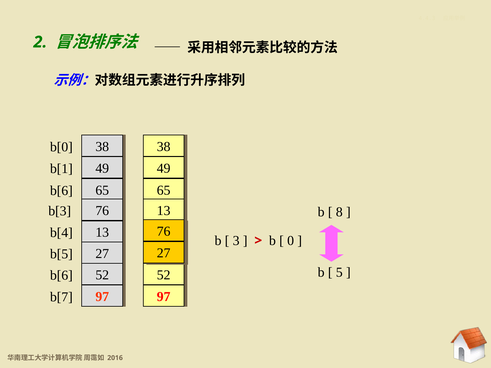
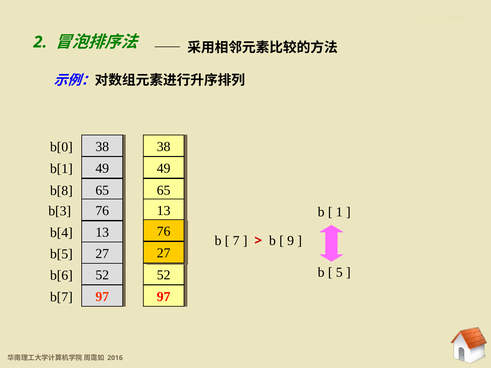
b[6 at (61, 191): b[6 -> b[8
8: 8 -> 1
3: 3 -> 7
0: 0 -> 9
